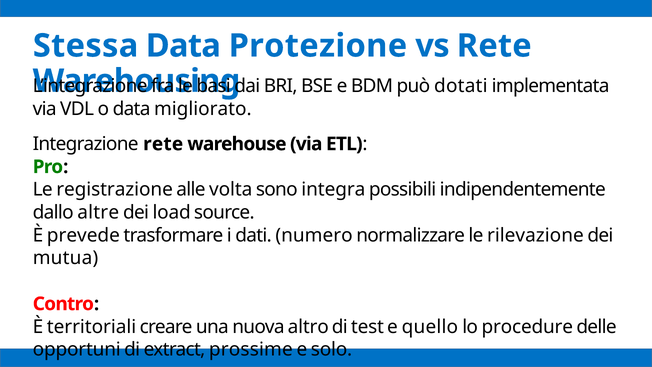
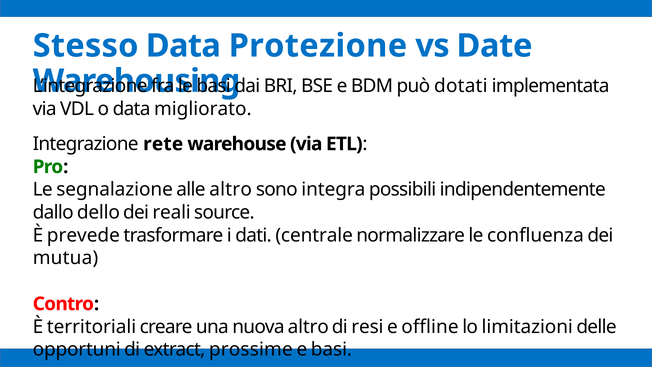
Stessa: Stessa -> Stesso
vs Rete: Rete -> Date
registrazione: registrazione -> segnalazione
alle volta: volta -> altro
altre: altre -> dello
load: load -> reali
numero: numero -> centrale
rilevazione: rilevazione -> confluenza
test: test -> resi
quello: quello -> offline
procedure: procedure -> limitazioni
e solo: solo -> basi
